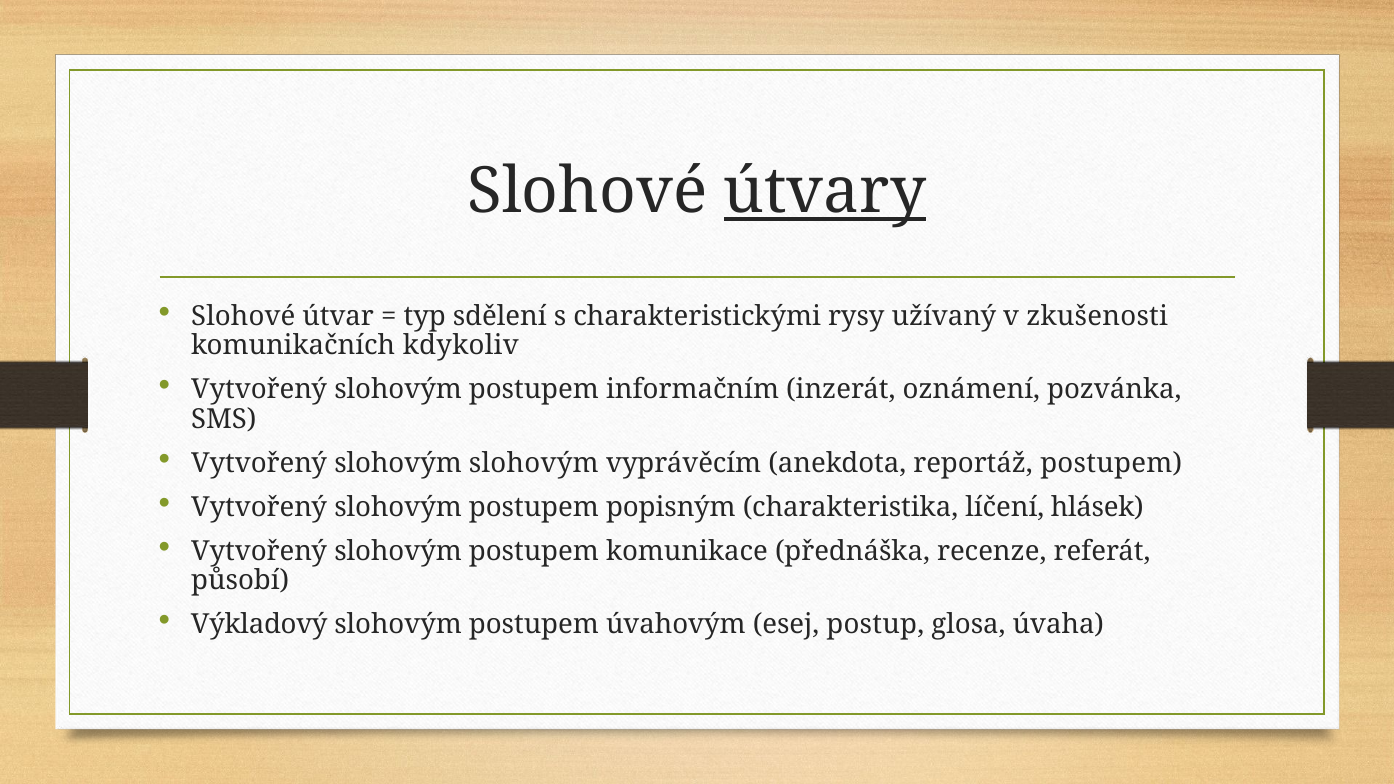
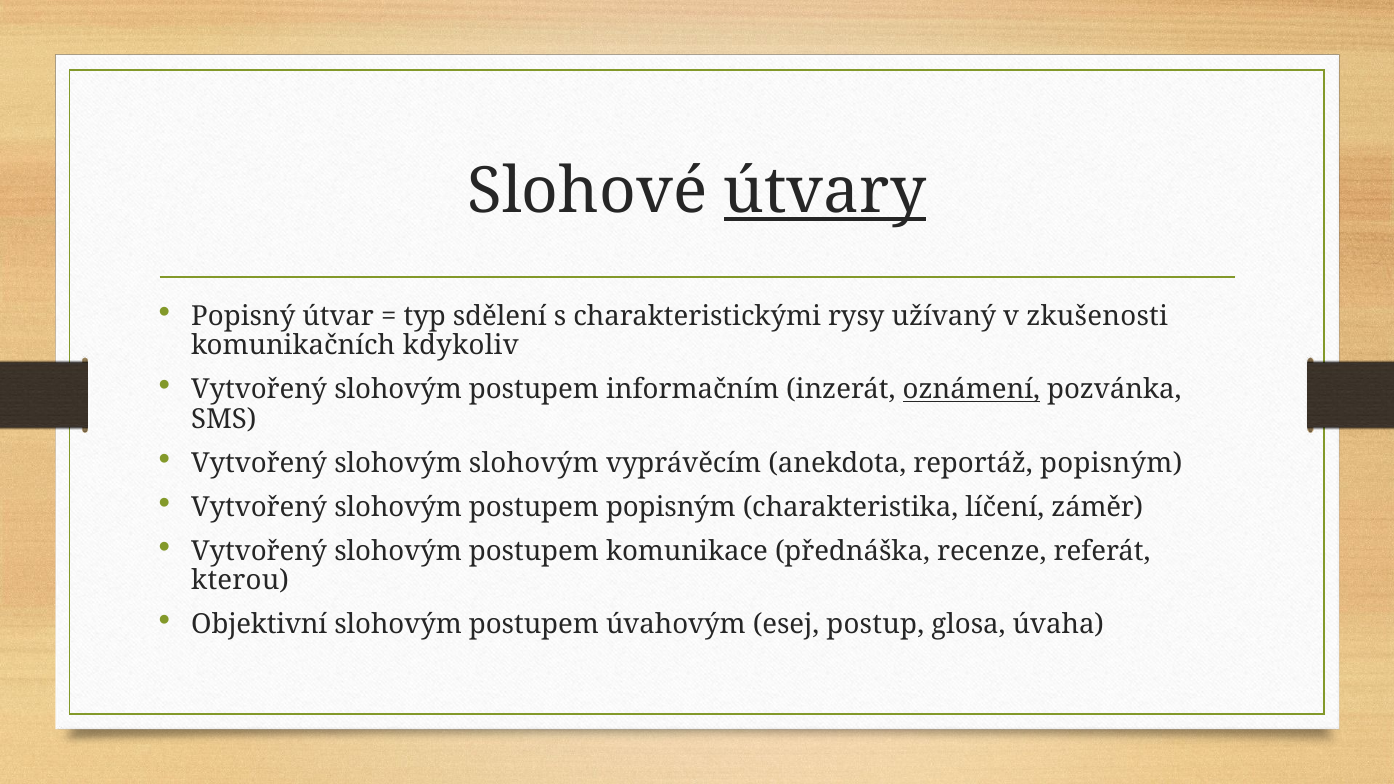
Slohové at (243, 316): Slohové -> Popisný
oznámení underline: none -> present
reportáž postupem: postupem -> popisným
hlásek: hlásek -> záměr
působí: působí -> kterou
Výkladový: Výkladový -> Objektivní
